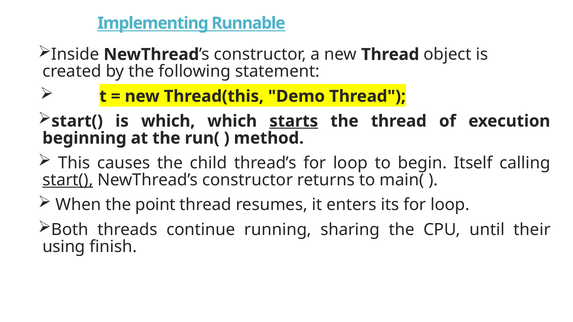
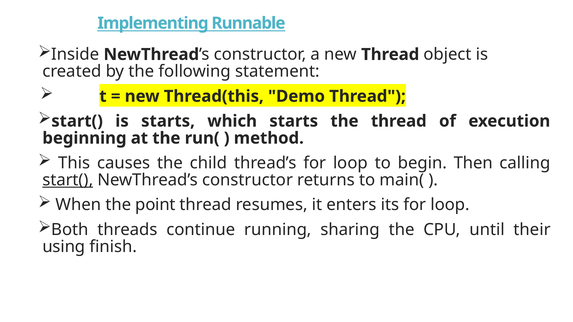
is which: which -> starts
starts at (294, 121) underline: present -> none
Itself: Itself -> Then
